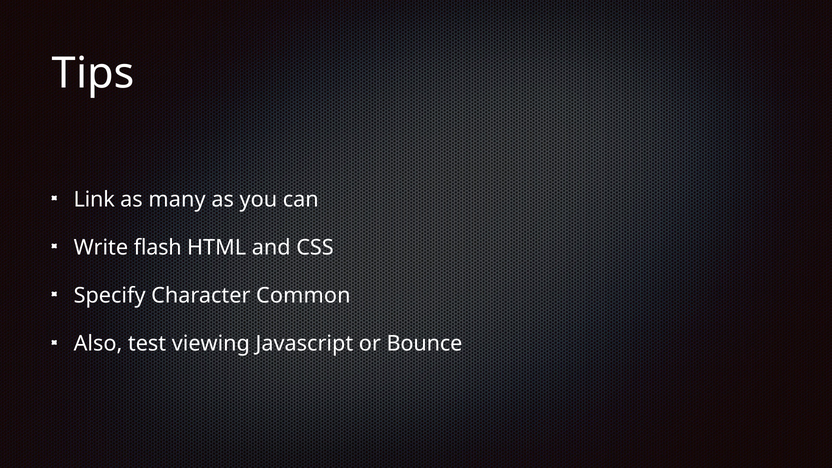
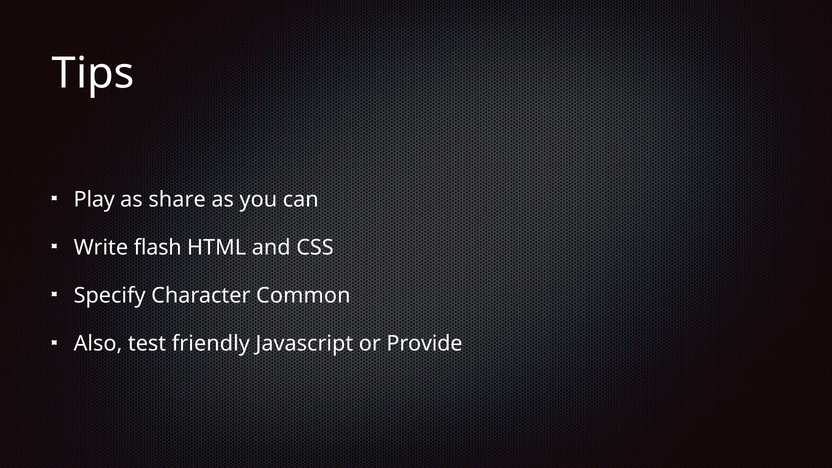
Link: Link -> Play
many: many -> share
viewing: viewing -> friendly
Bounce: Bounce -> Provide
